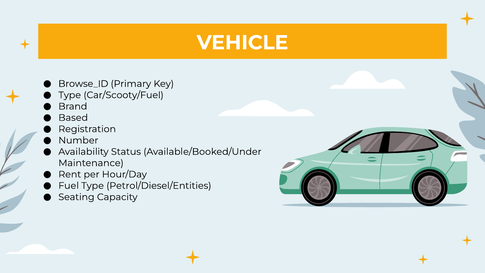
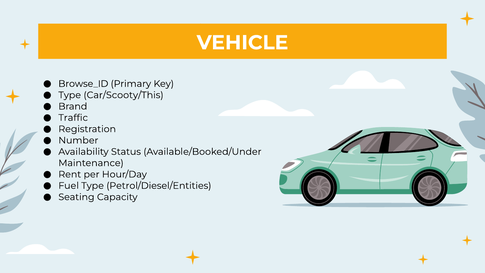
Car/Scooty/Fuel: Car/Scooty/Fuel -> Car/Scooty/This
Based: Based -> Traffic
